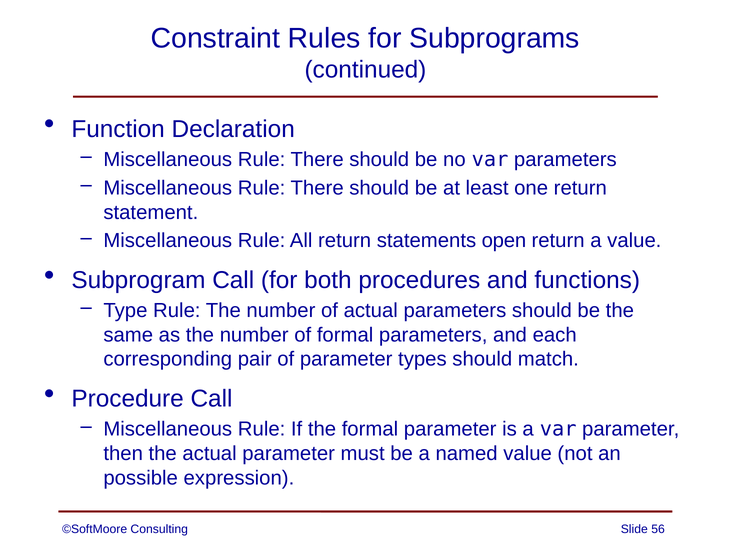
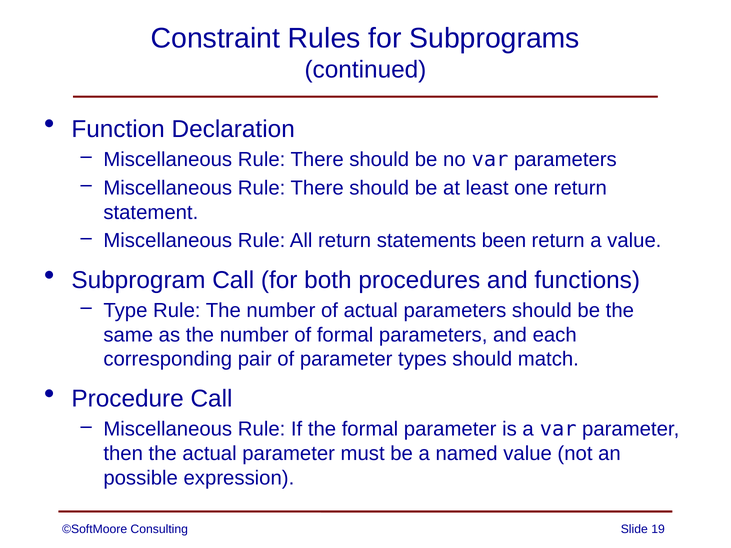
open: open -> been
56: 56 -> 19
